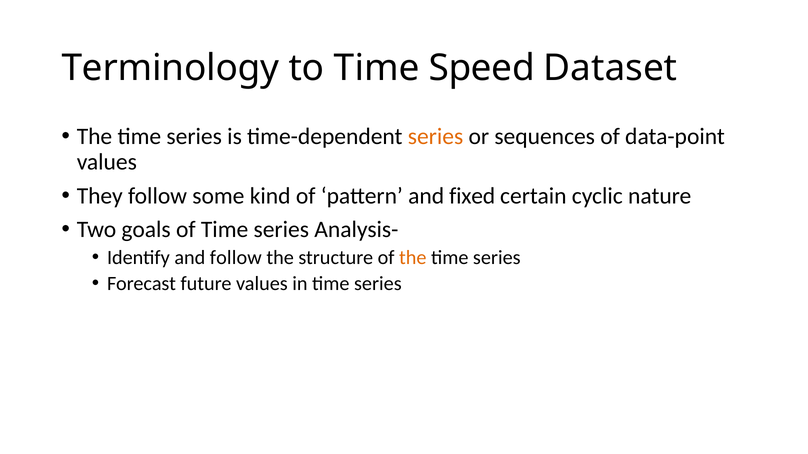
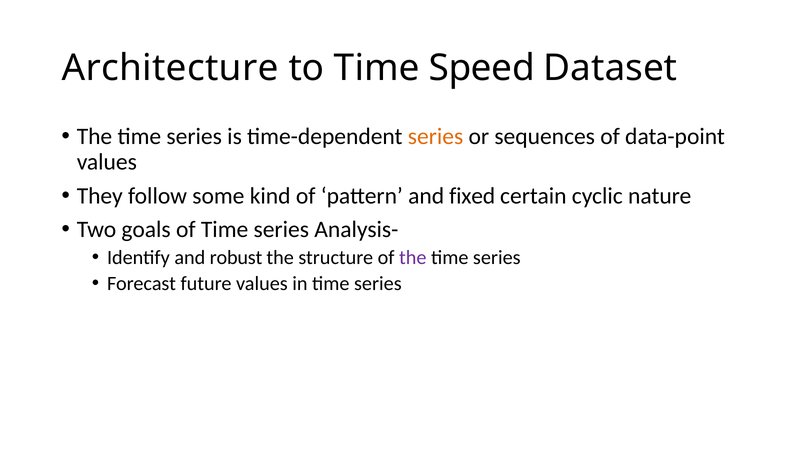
Terminology: Terminology -> Architecture
and follow: follow -> robust
the at (413, 258) colour: orange -> purple
